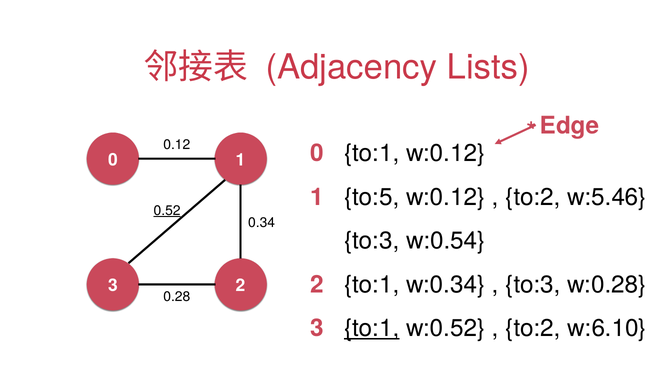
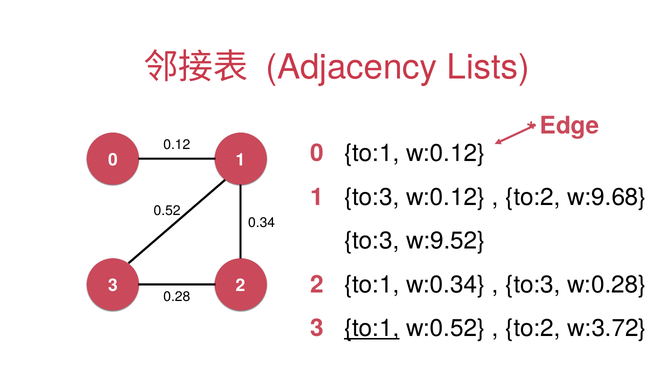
1 to:5: to:5 -> to:3
w:5.46: w:5.46 -> w:9.68
0.52 underline: present -> none
w:0.54: w:0.54 -> w:9.52
w:6.10: w:6.10 -> w:3.72
